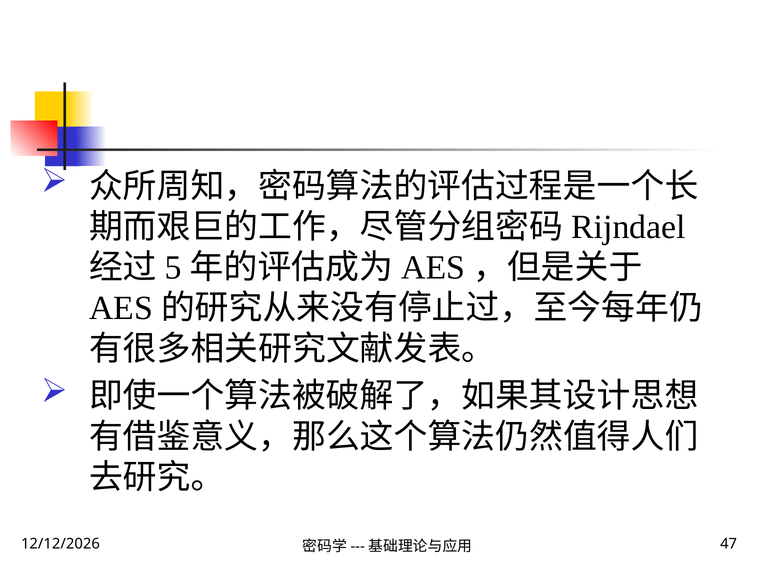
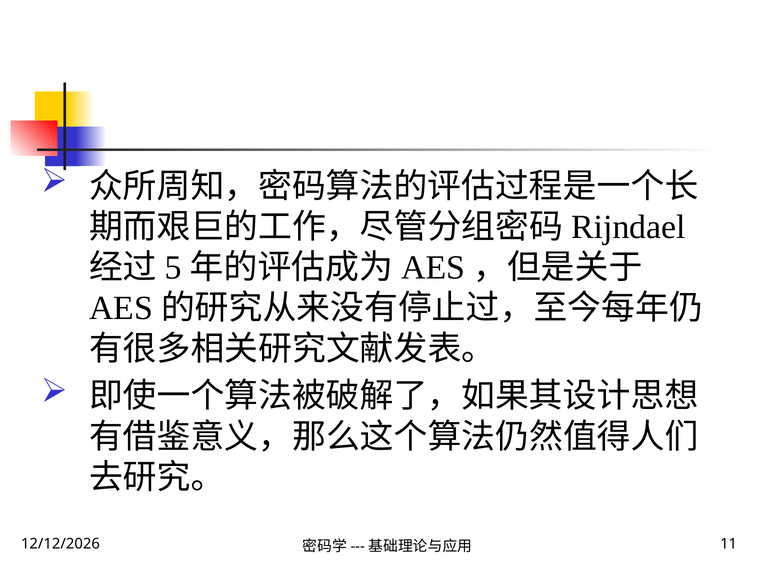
47: 47 -> 11
